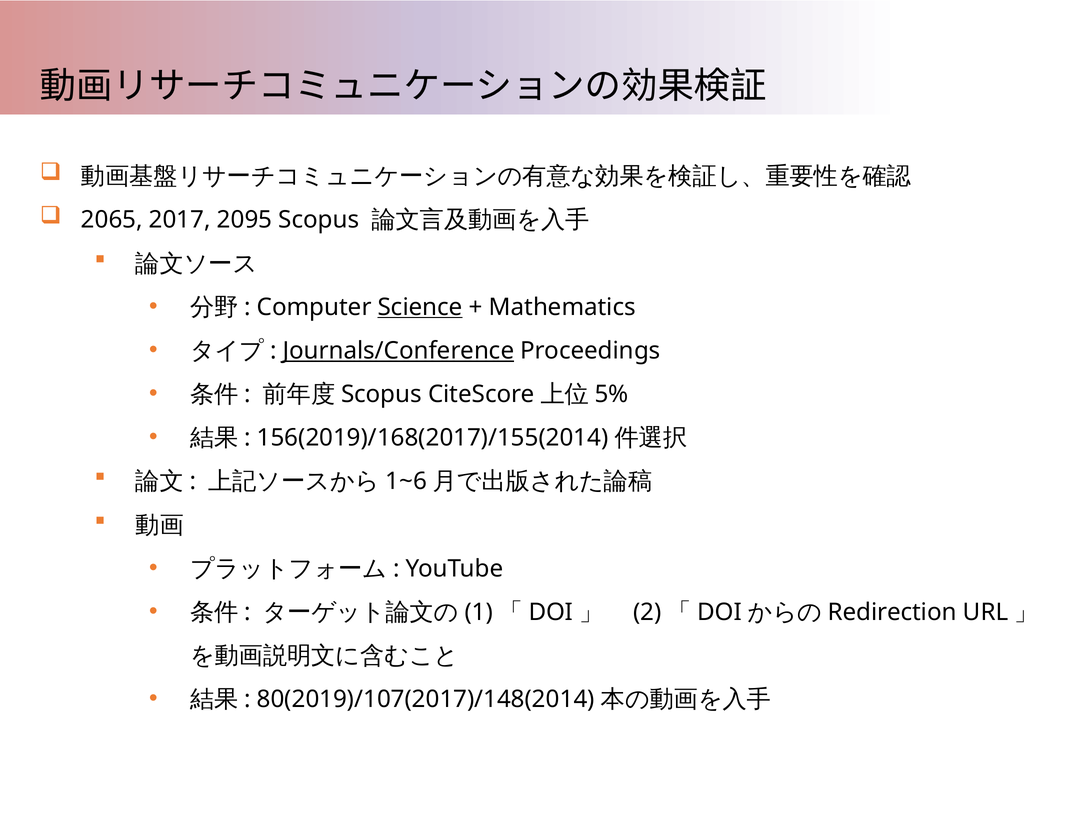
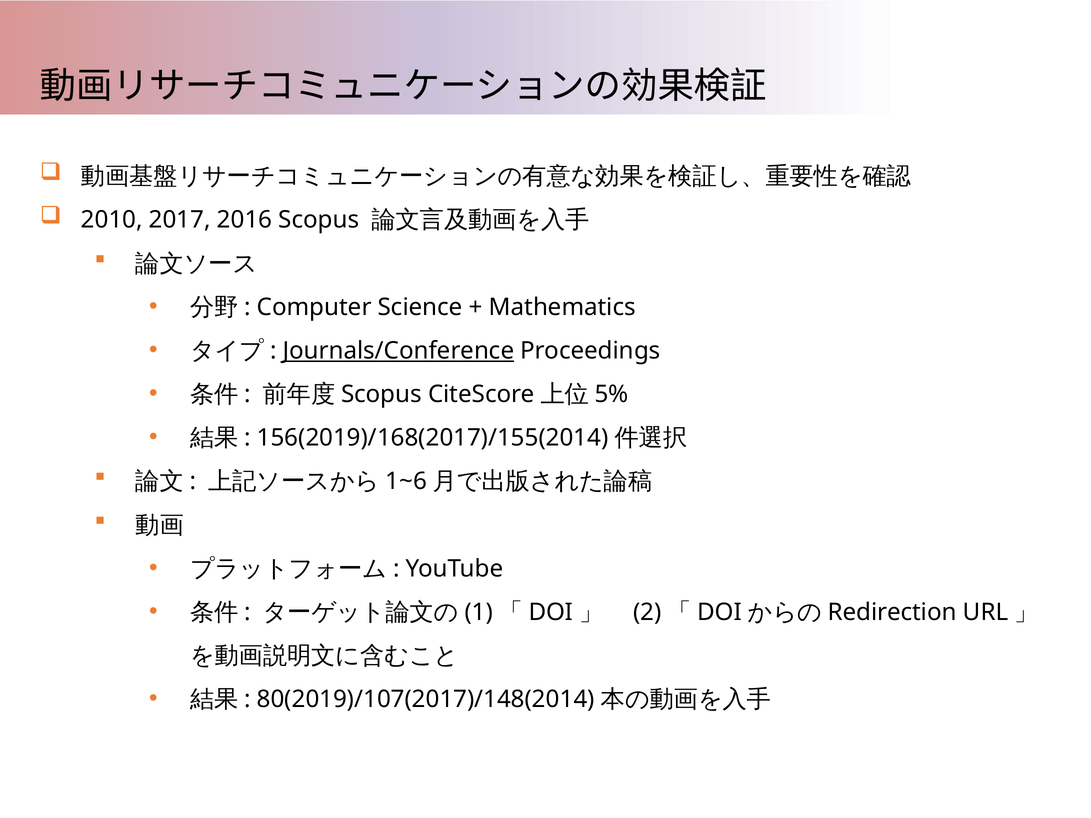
2065: 2065 -> 2010
2095: 2095 -> 2016
Science underline: present -> none
